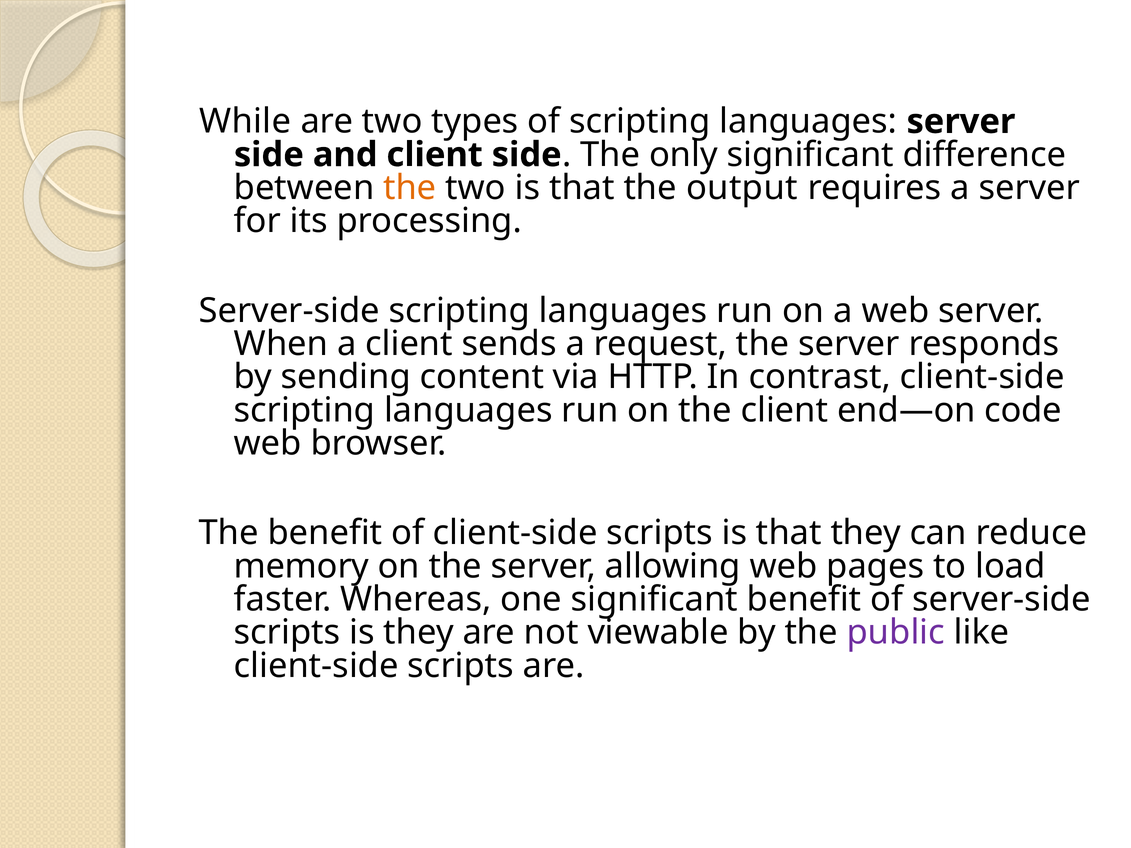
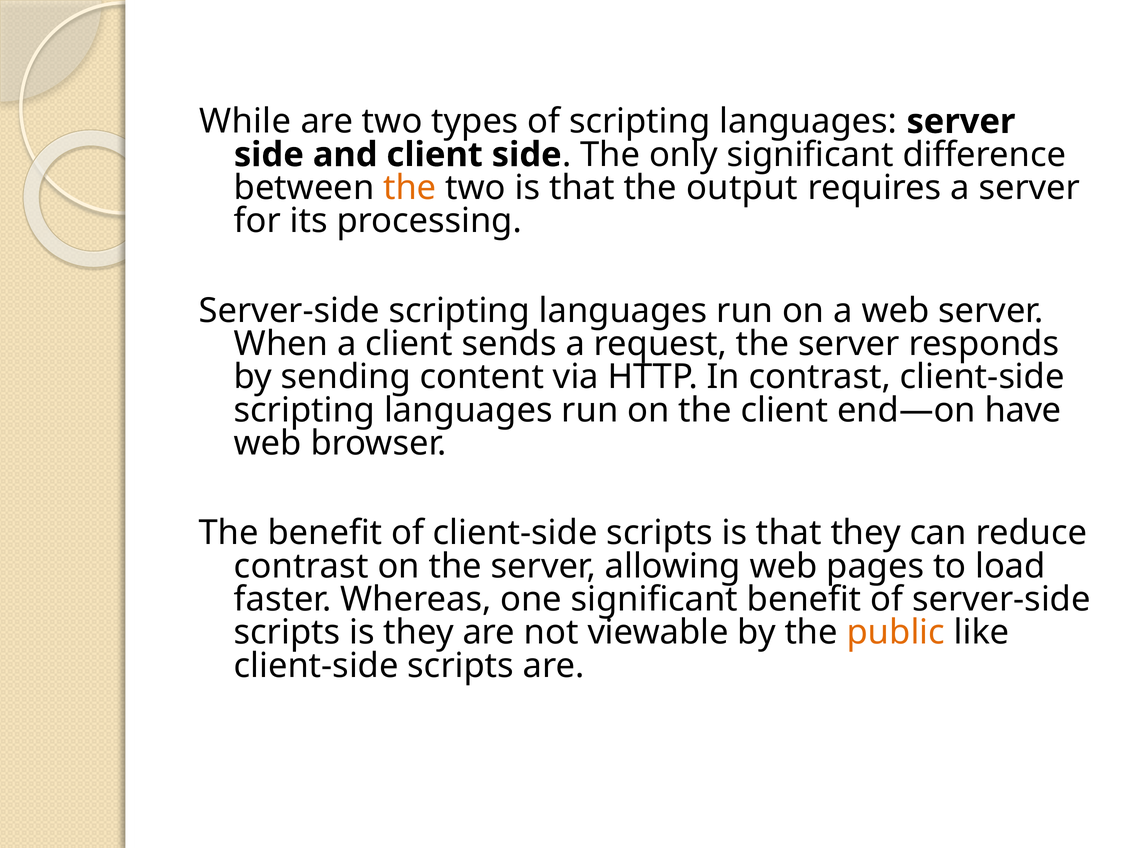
code: code -> have
memory at (301, 566): memory -> contrast
public colour: purple -> orange
